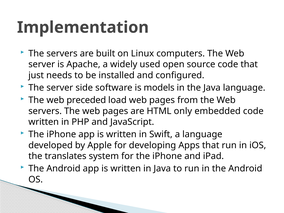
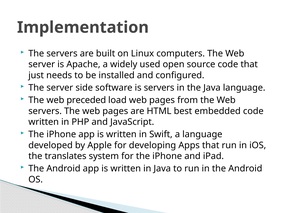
is models: models -> servers
only: only -> best
